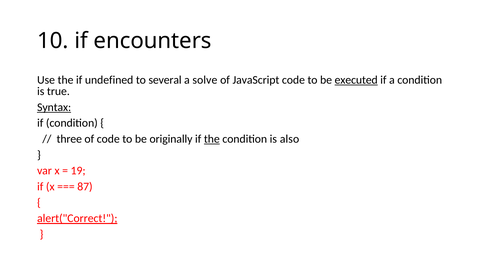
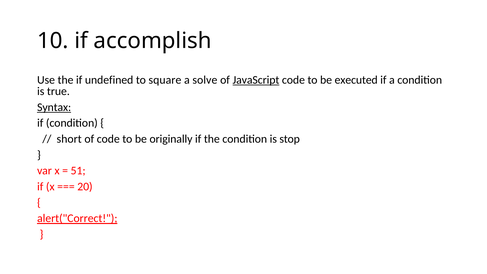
encounters: encounters -> accomplish
several: several -> square
JavaScript underline: none -> present
executed underline: present -> none
three: three -> short
the at (212, 139) underline: present -> none
also: also -> stop
19: 19 -> 51
87: 87 -> 20
